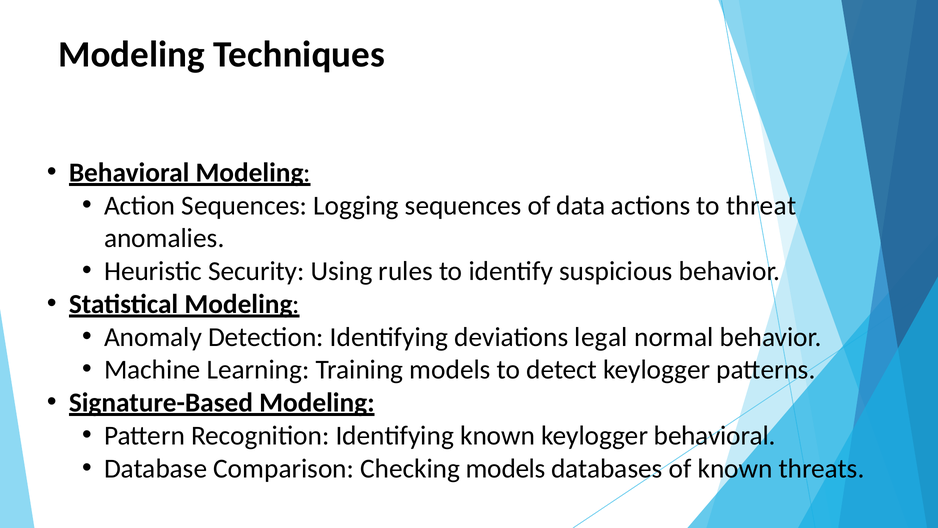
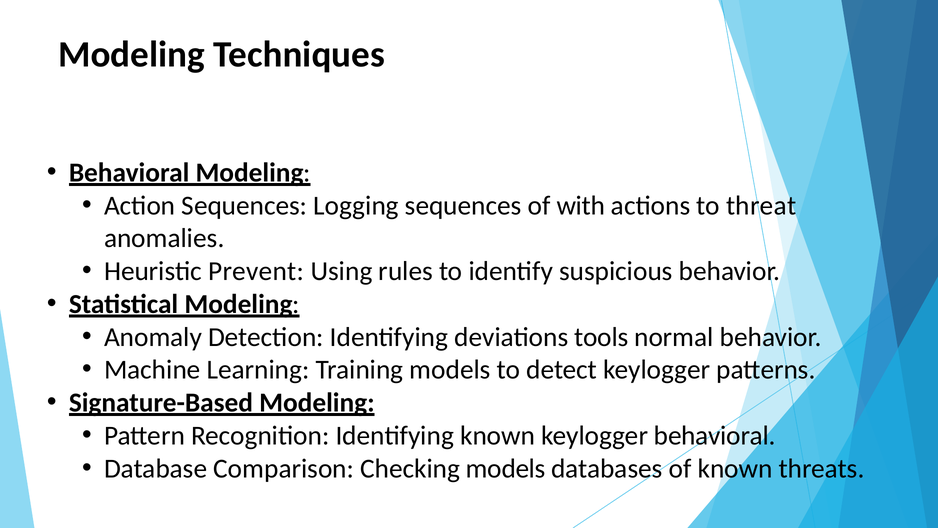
data: data -> with
Security: Security -> Prevent
legal: legal -> tools
